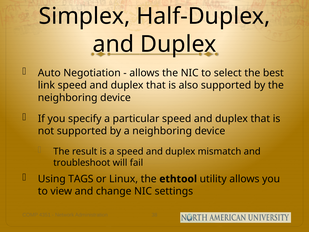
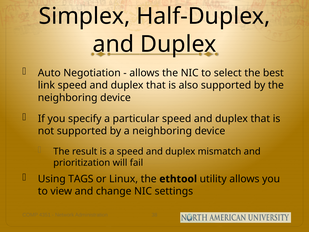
troubleshoot: troubleshoot -> prioritization
